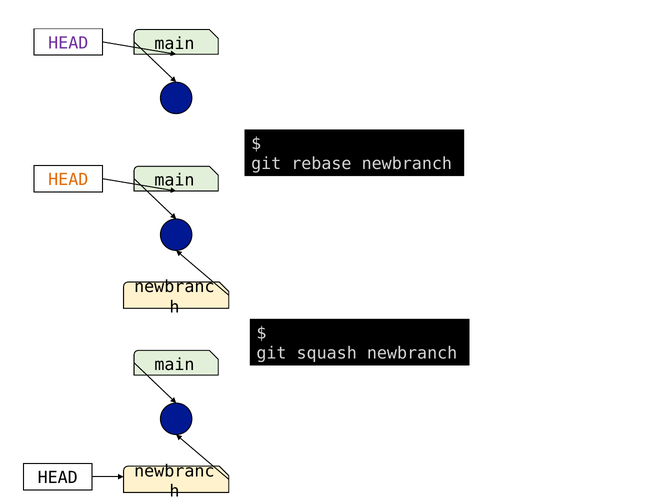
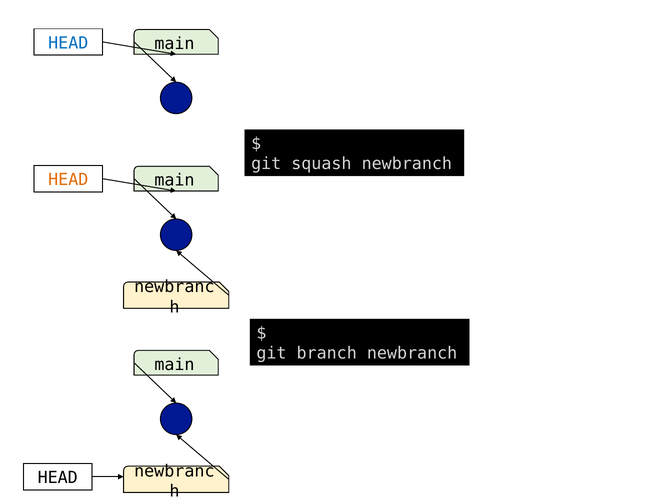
HEAD at (68, 43) colour: purple -> blue
rebase: rebase -> squash
squash: squash -> branch
